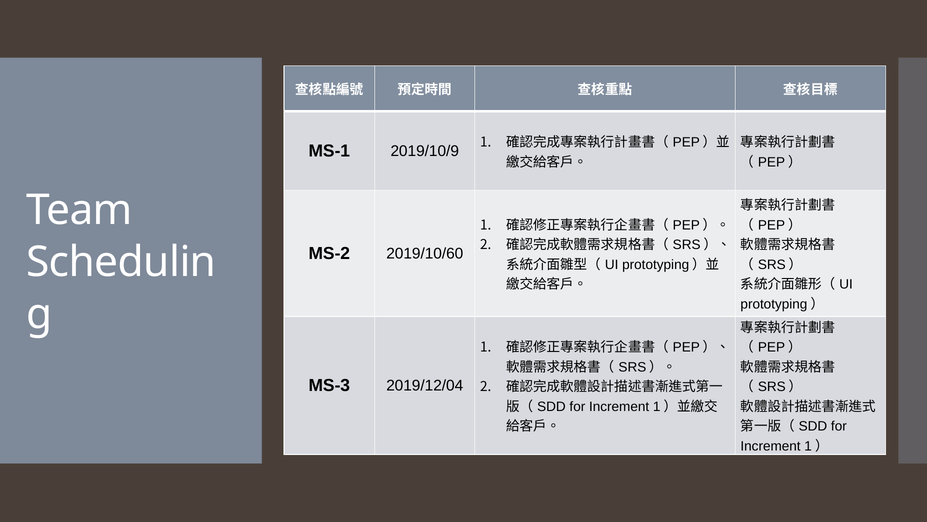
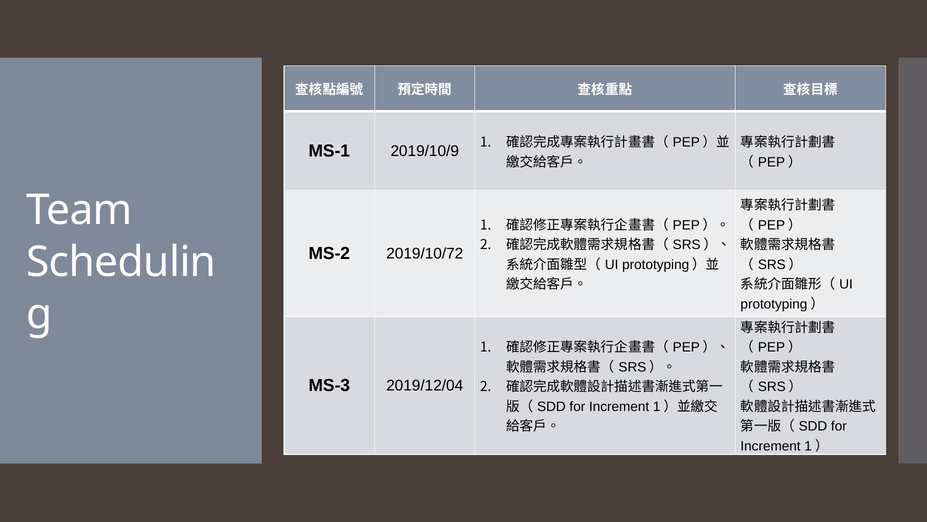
2019/10/60: 2019/10/60 -> 2019/10/72
